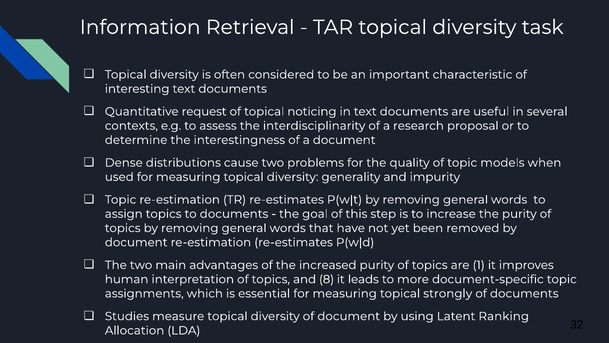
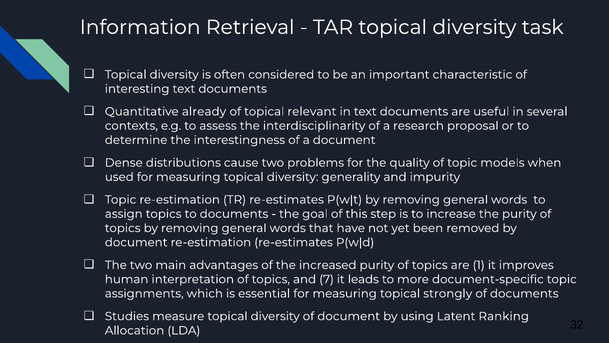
request: request -> already
noticing: noticing -> relevant
8: 8 -> 7
